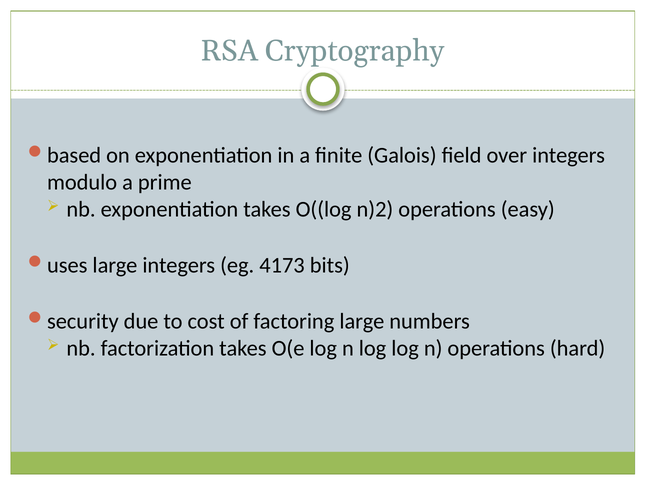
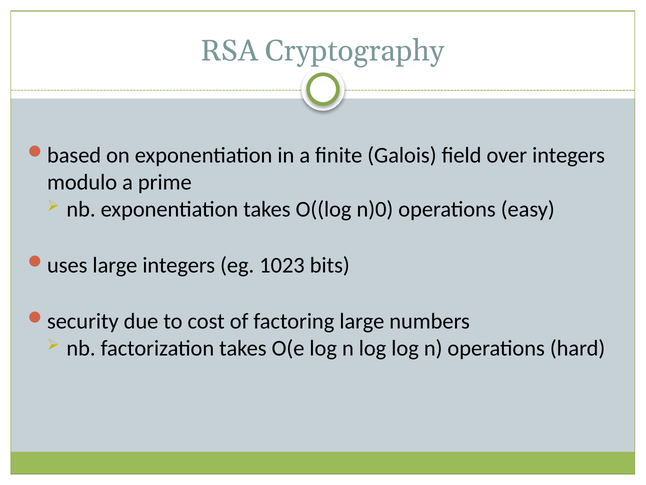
n)2: n)2 -> n)0
4173: 4173 -> 1023
